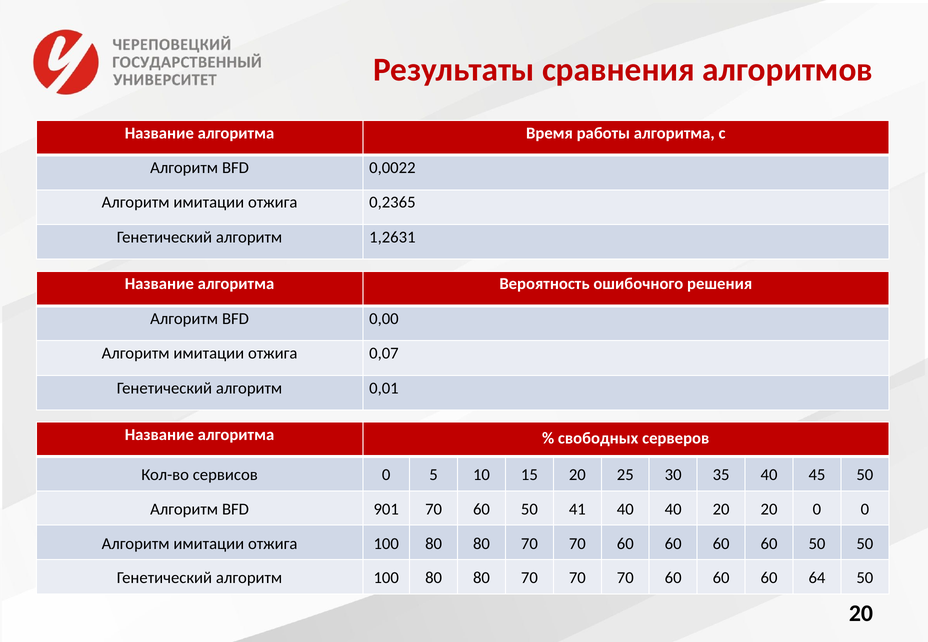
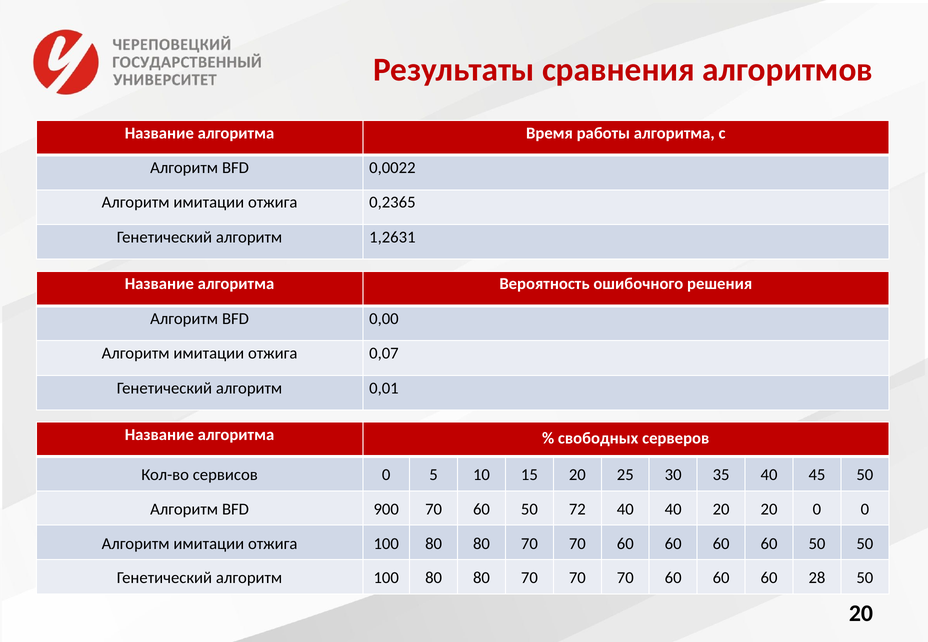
901: 901 -> 900
41: 41 -> 72
64: 64 -> 28
